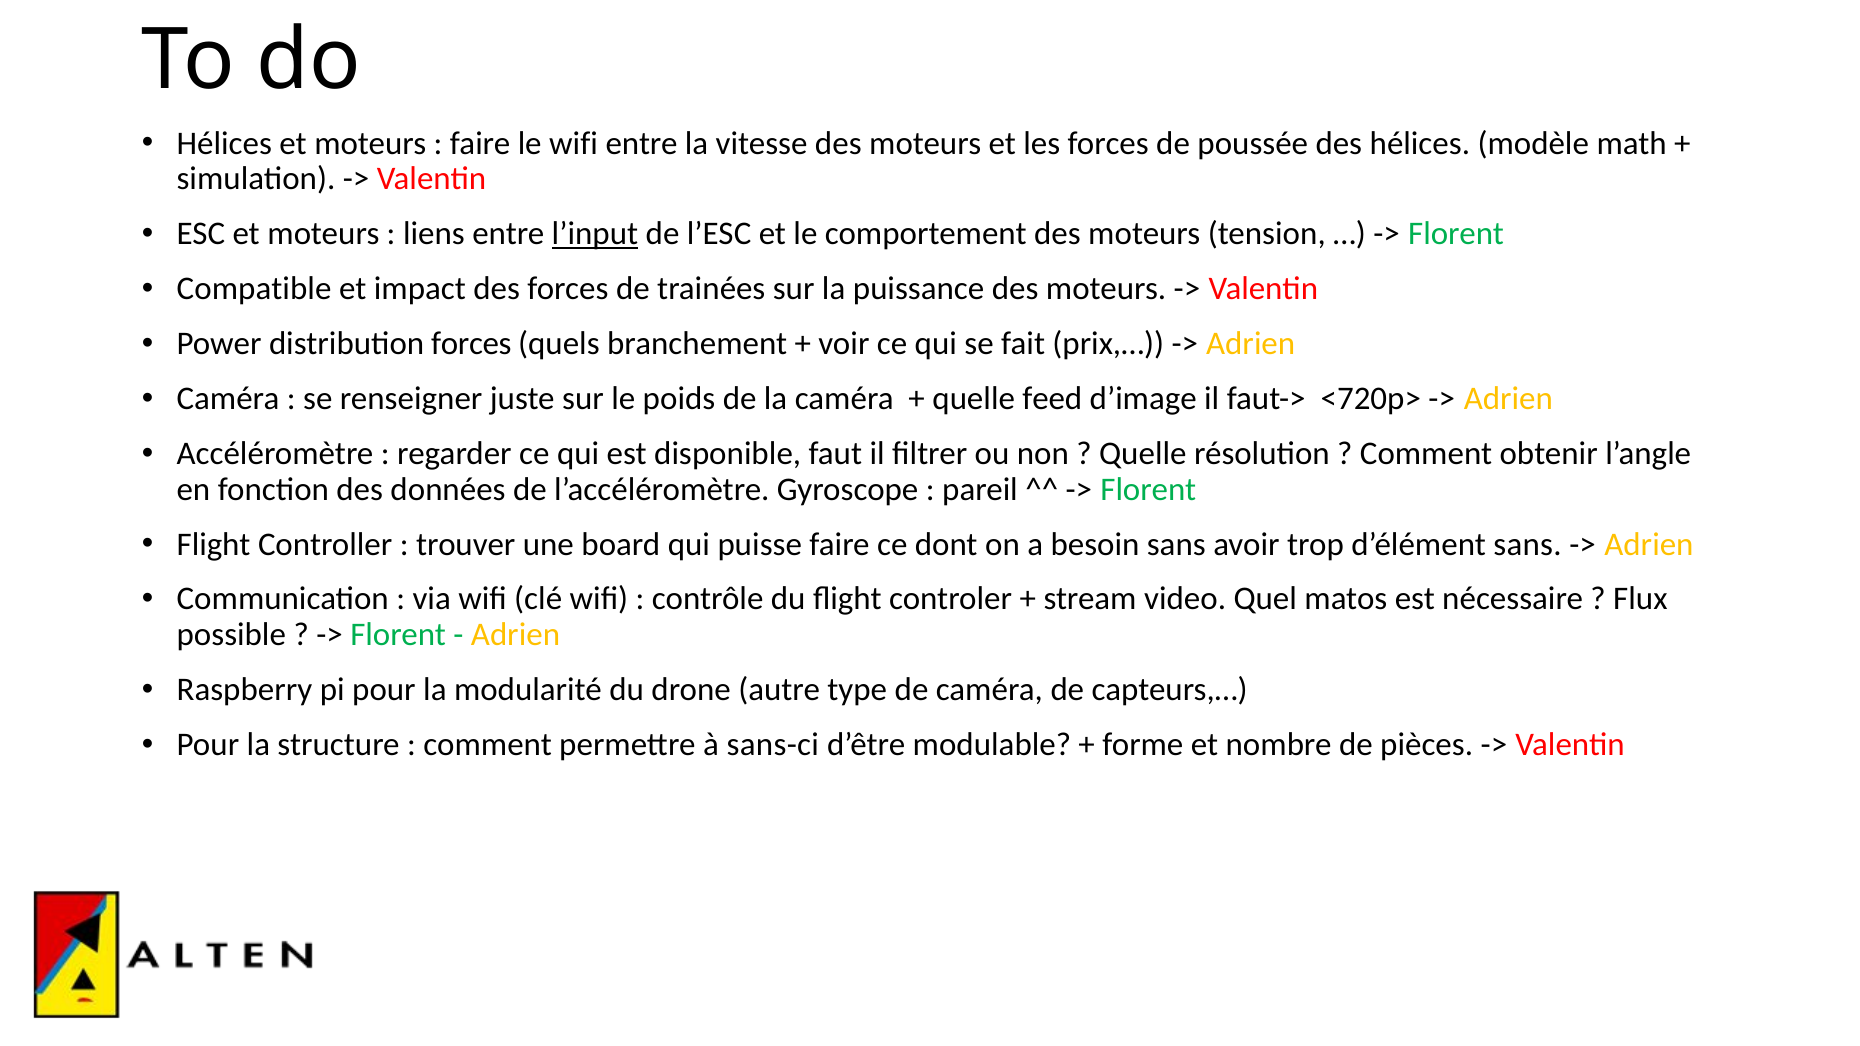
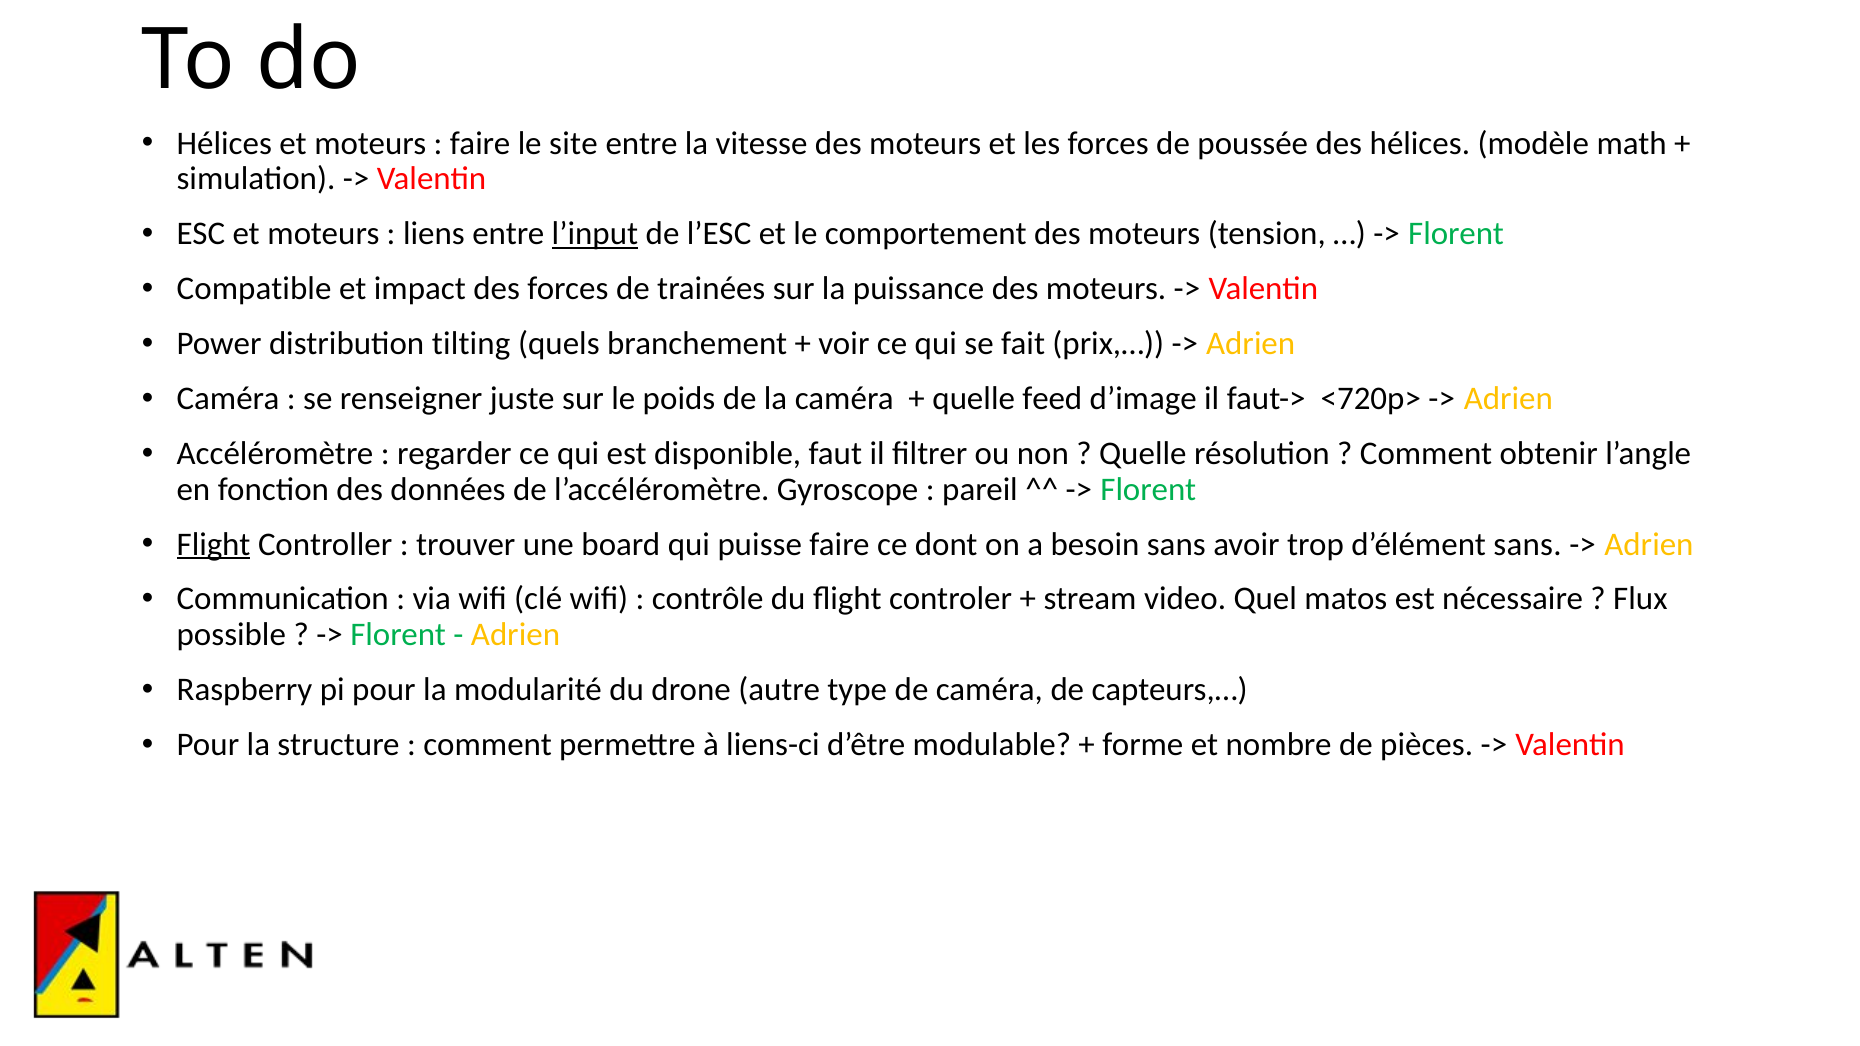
le wifi: wifi -> site
distribution forces: forces -> tilting
Flight at (214, 544) underline: none -> present
sans-ci: sans-ci -> liens-ci
